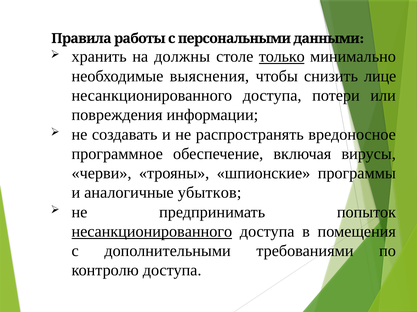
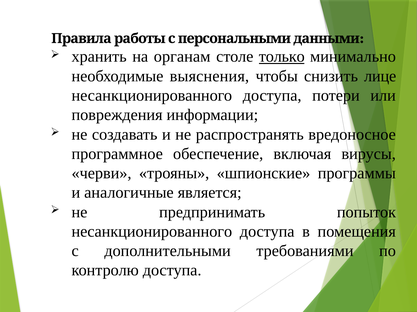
должны: должны -> органам
убытков: убытков -> является
несанкционированного at (152, 232) underline: present -> none
